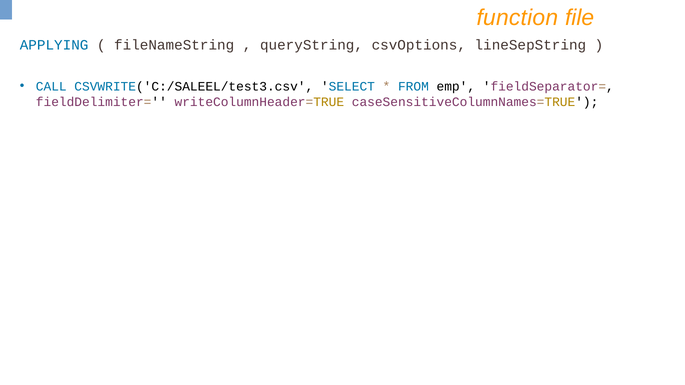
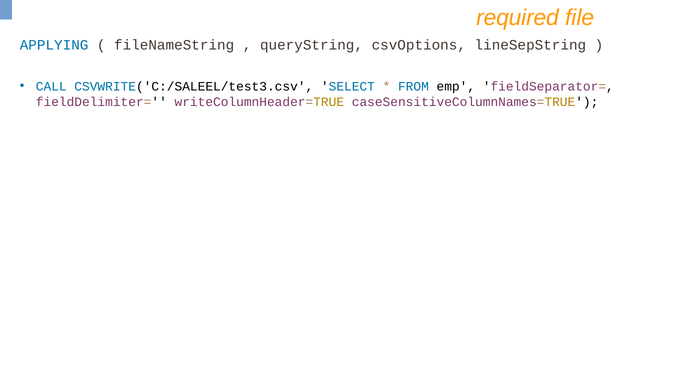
function: function -> required
